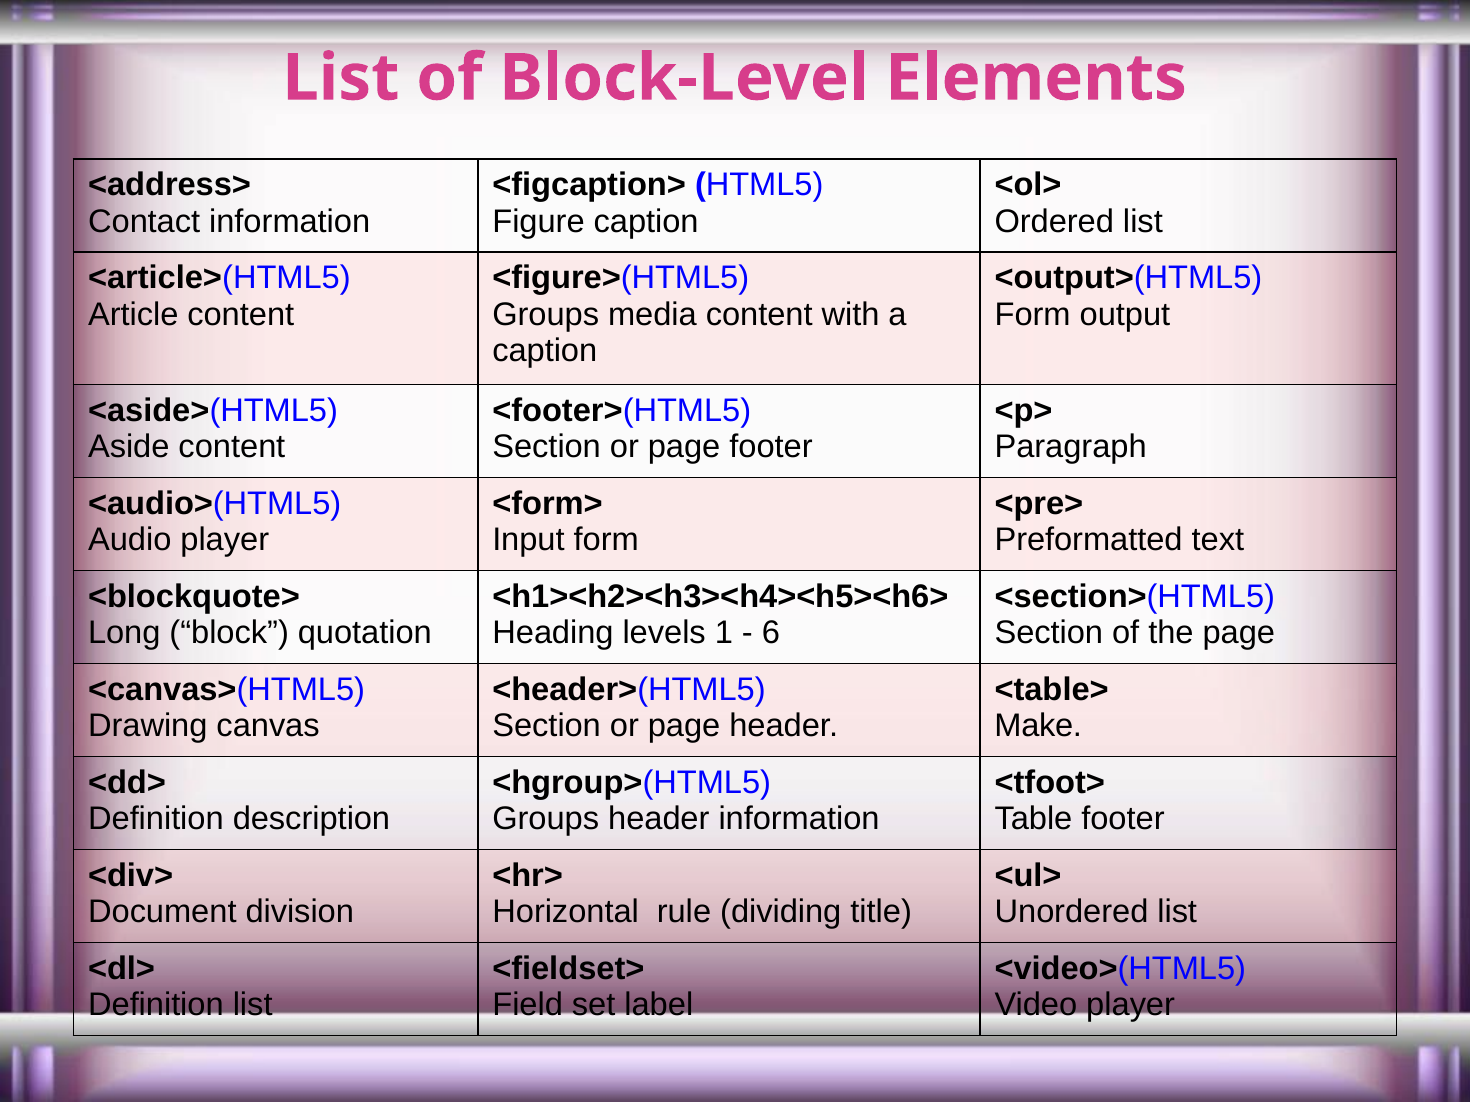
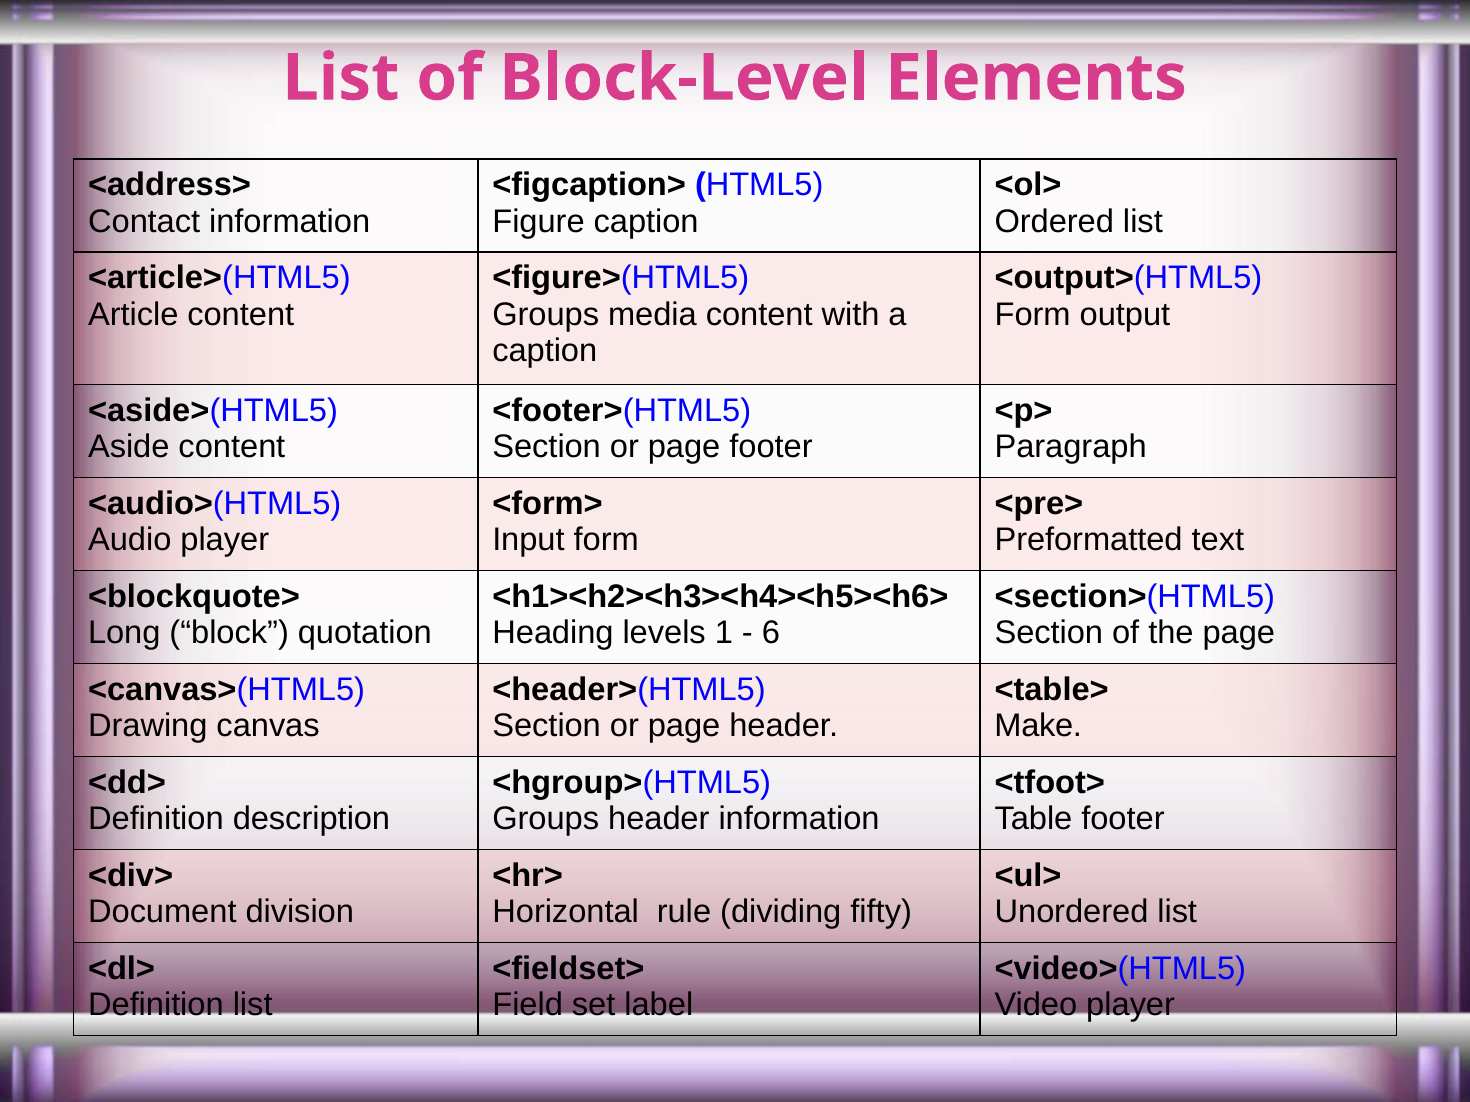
title: title -> fifty
